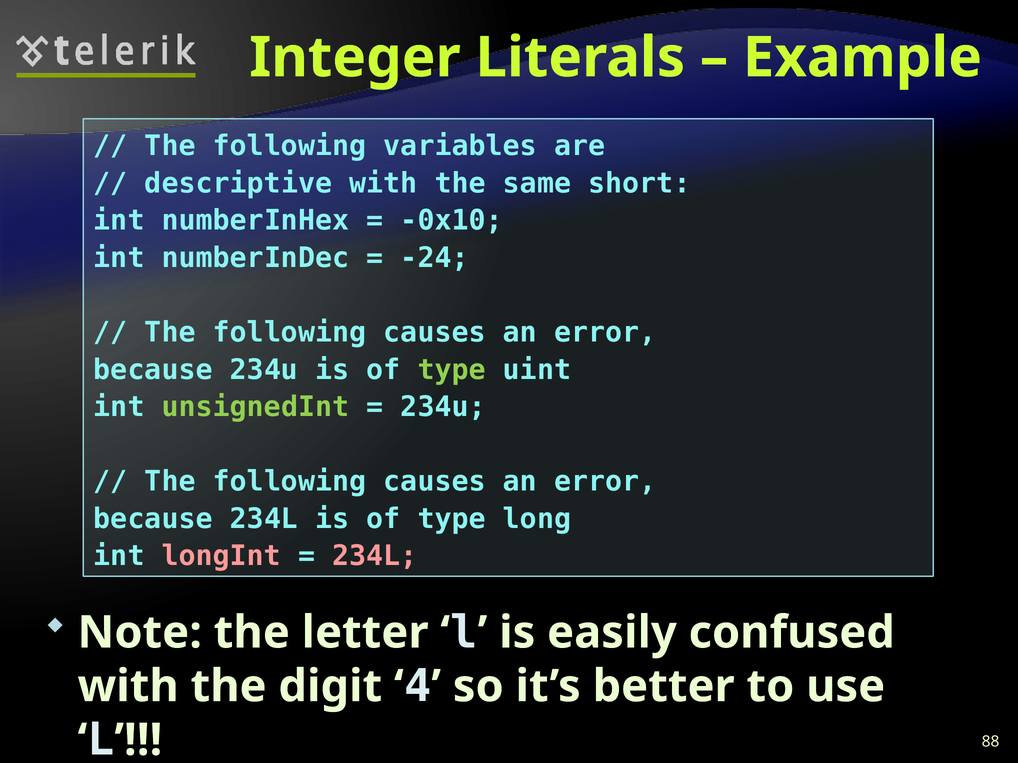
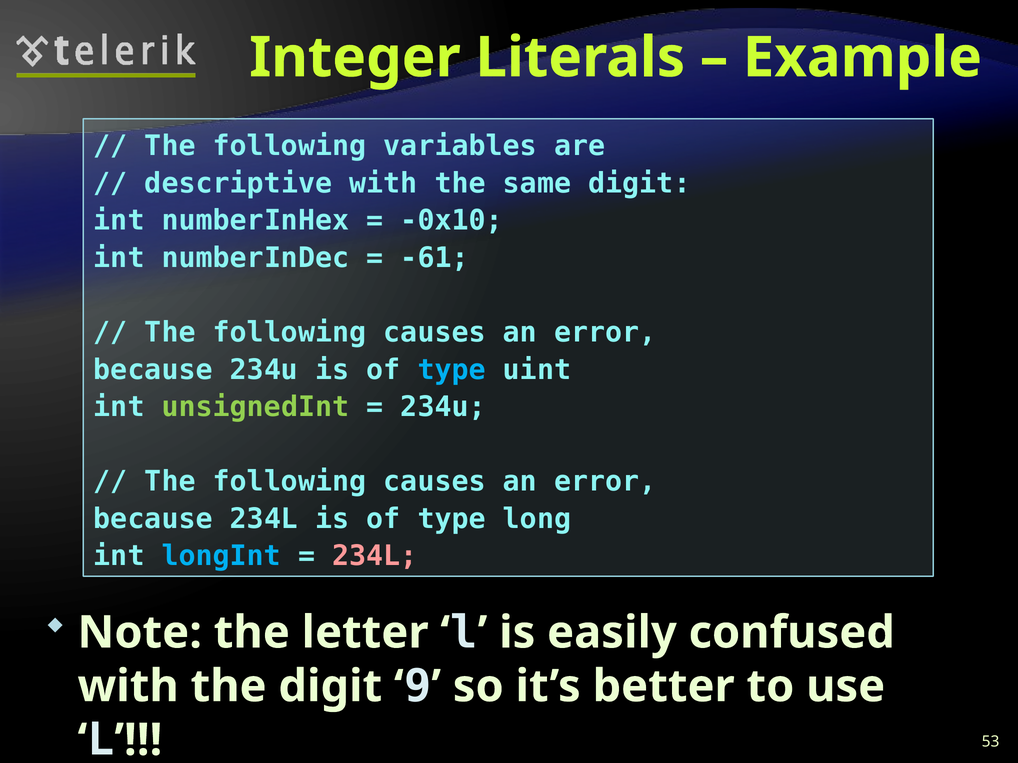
same short: short -> digit
-24: -24 -> -61
type at (452, 370) colour: light green -> light blue
longInt colour: pink -> light blue
4: 4 -> 9
88: 88 -> 53
